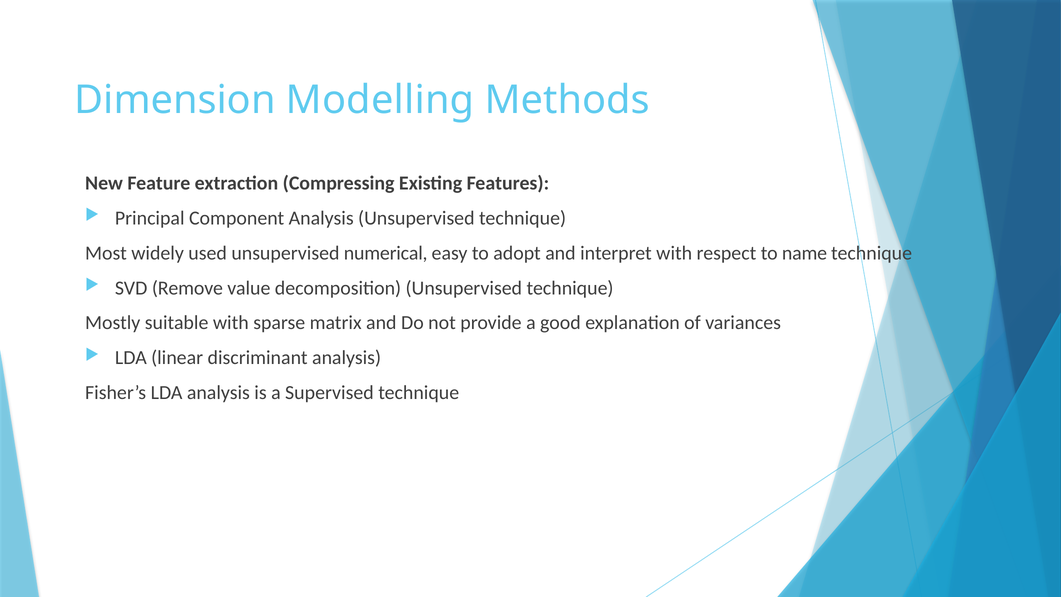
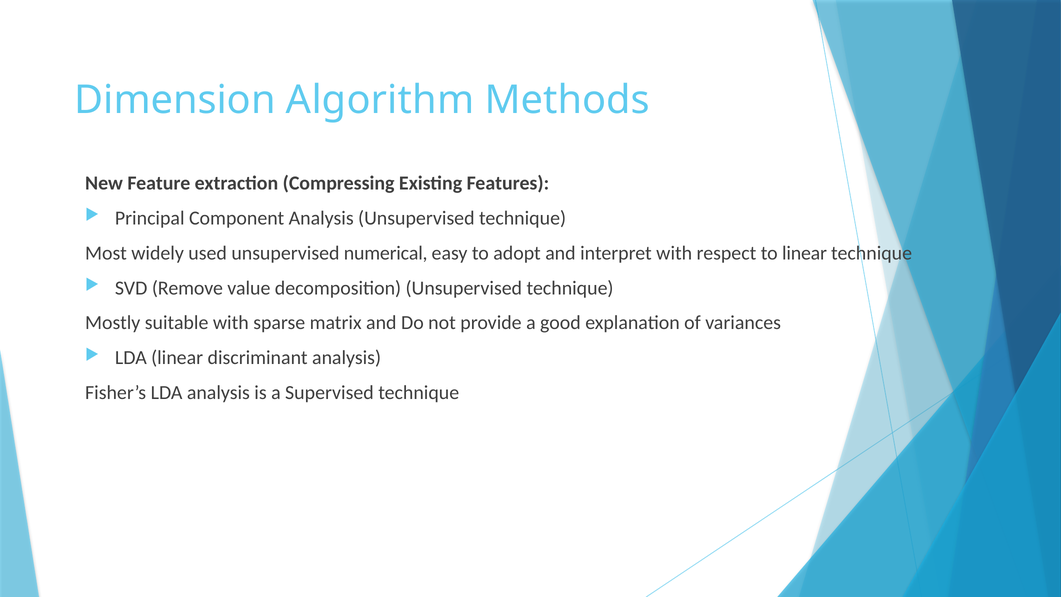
Modelling: Modelling -> Algorithm
to name: name -> linear
